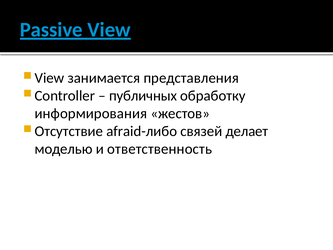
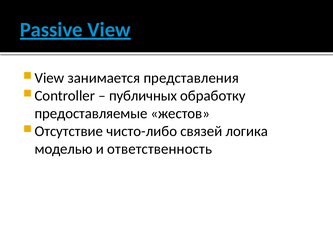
информирования: информирования -> предоставляемые
afraid-либо: afraid-либо -> чисто-либо
делает: делает -> логика
